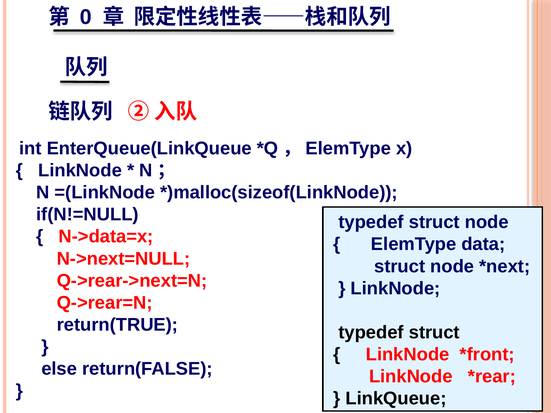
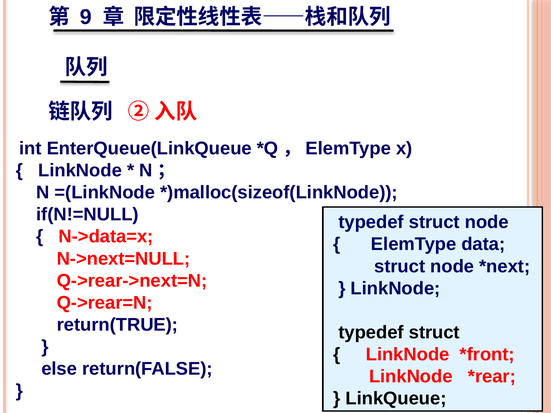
0: 0 -> 9
